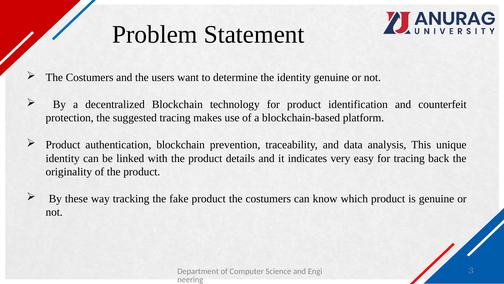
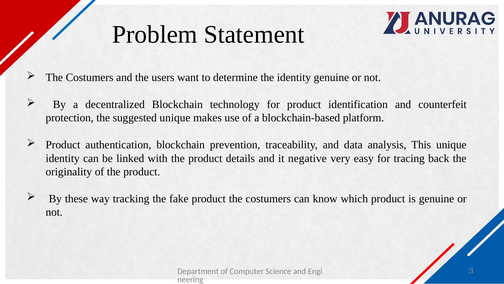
suggested tracing: tracing -> unique
indicates: indicates -> negative
